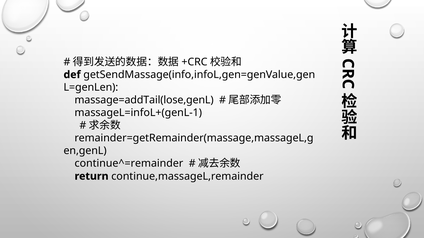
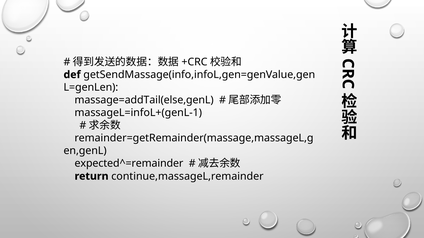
massage=addTail(lose,genL: massage=addTail(lose,genL -> massage=addTail(else,genL
continue^=remainder: continue^=remainder -> expected^=remainder
